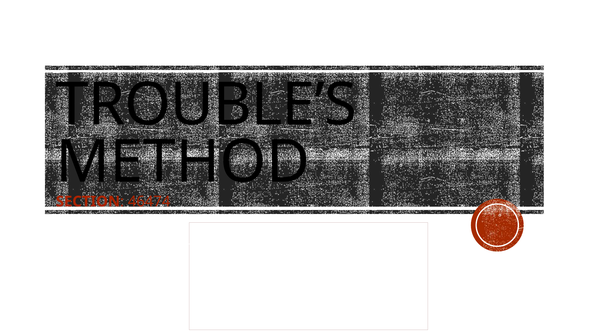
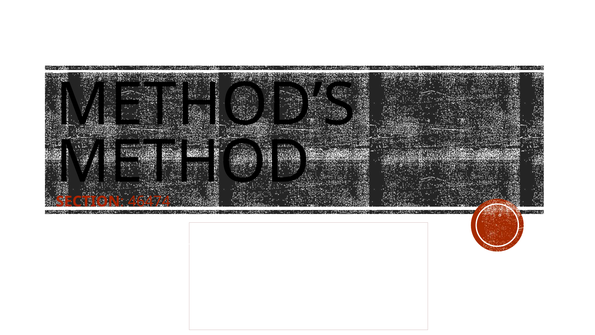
TROUBLE’S: TROUBLE’S -> METHOD’S
